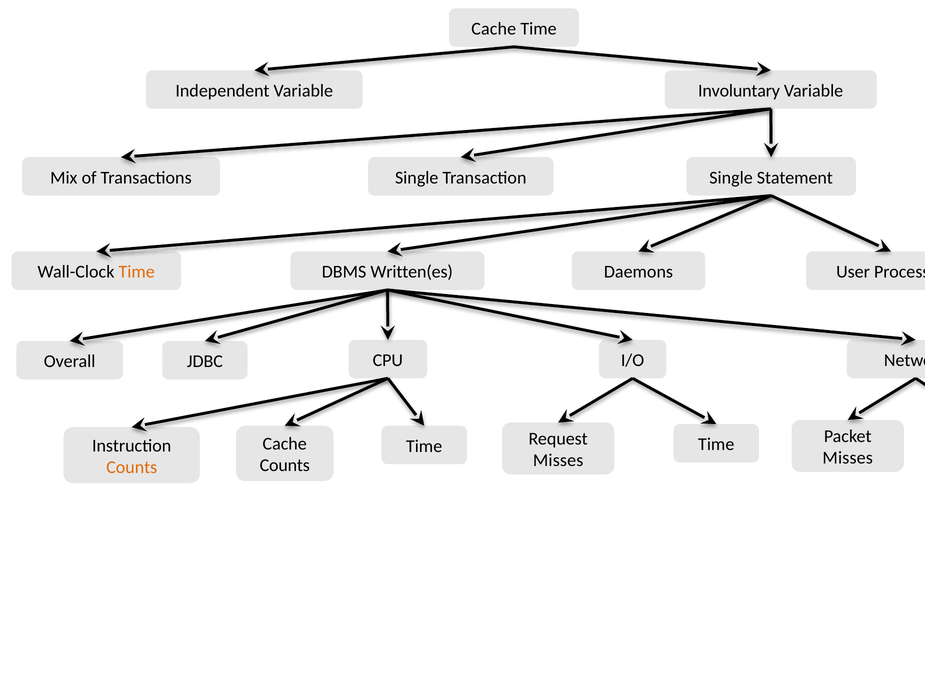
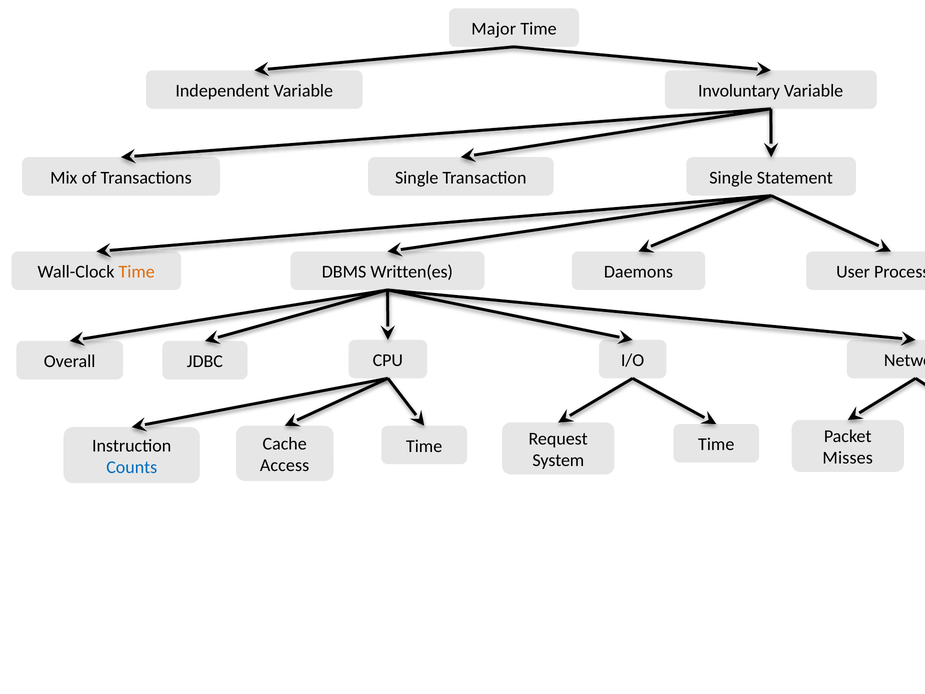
Cache at (494, 29): Cache -> Major
Misses at (558, 460): Misses -> System
Counts at (285, 465): Counts -> Access
Counts at (132, 467) colour: orange -> blue
